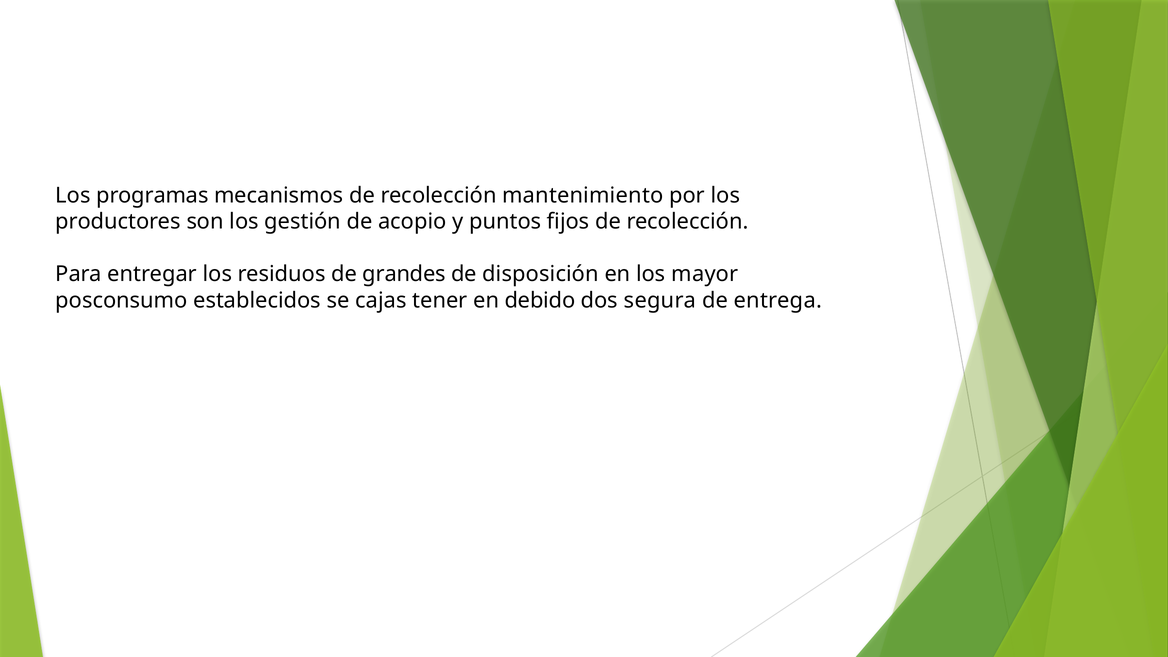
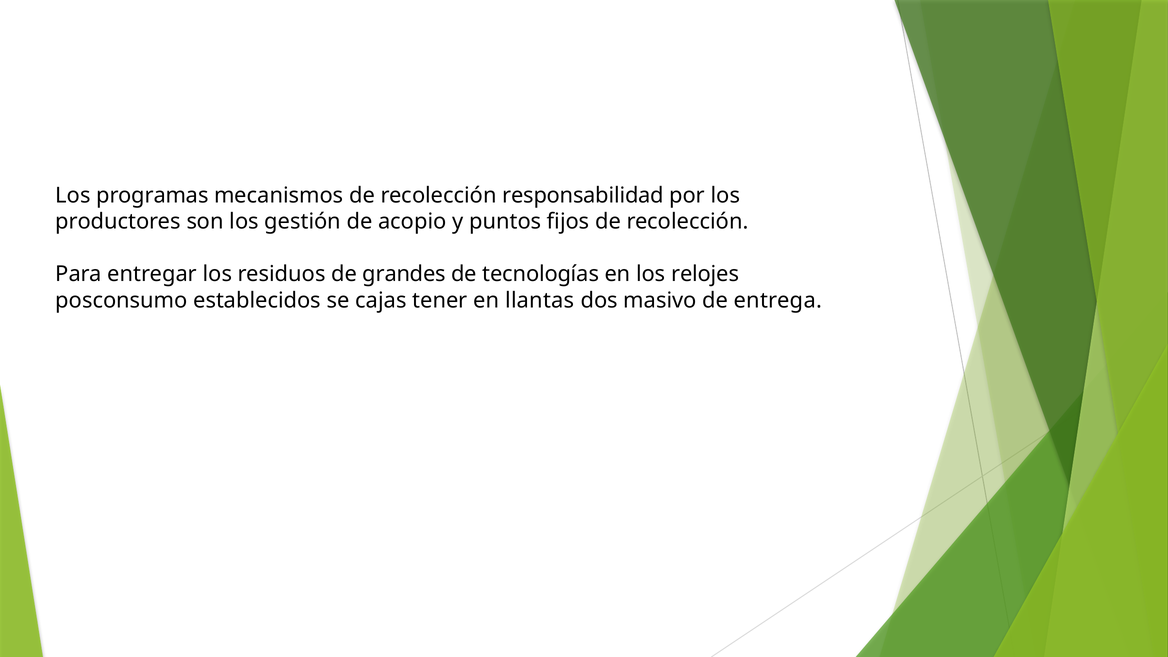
mantenimiento: mantenimiento -> responsabilidad
disposición: disposición -> tecnologías
mayor: mayor -> relojes
debido: debido -> llantas
segura: segura -> masivo
